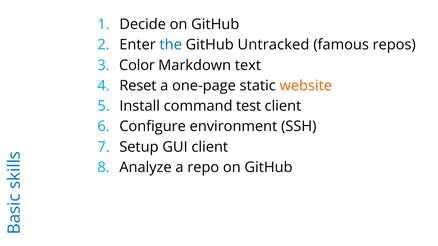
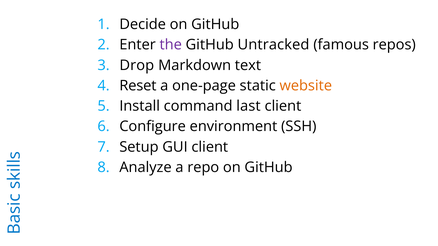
the colour: blue -> purple
Color: Color -> Drop
test: test -> last
